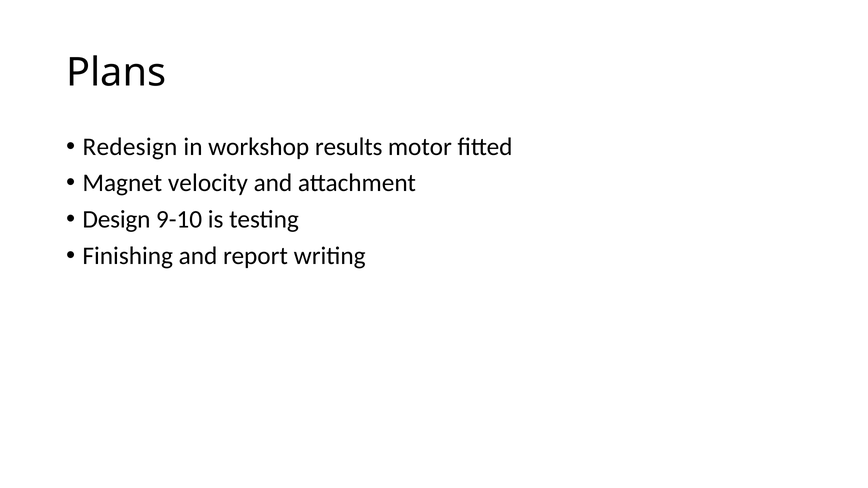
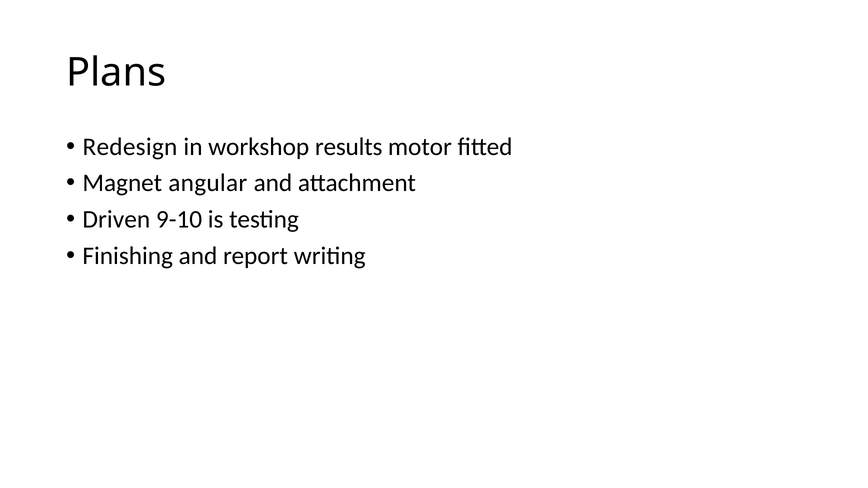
velocity: velocity -> angular
Design: Design -> Driven
